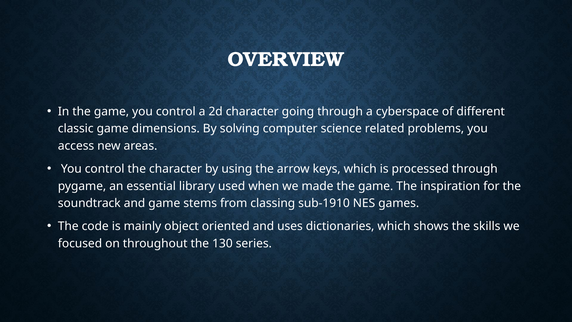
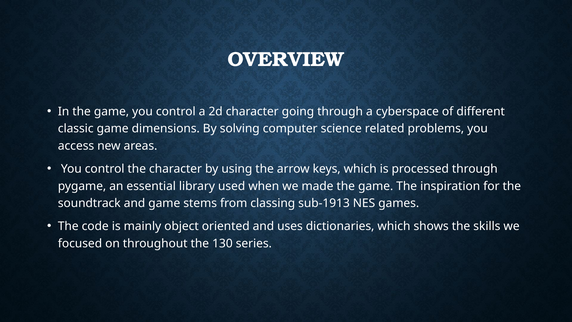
sub-1910: sub-1910 -> sub-1913
